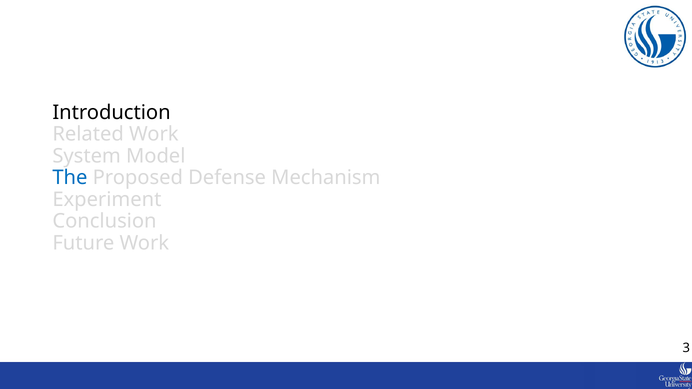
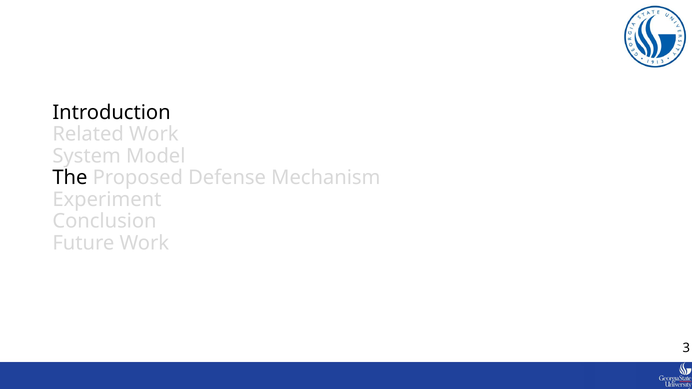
The colour: blue -> black
